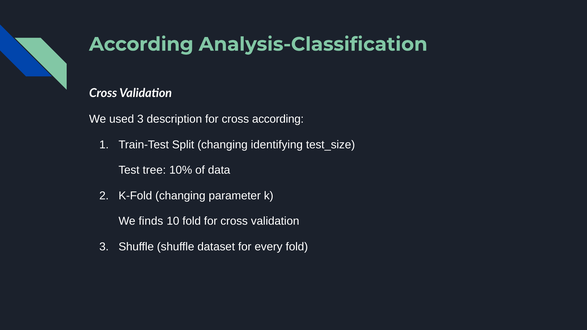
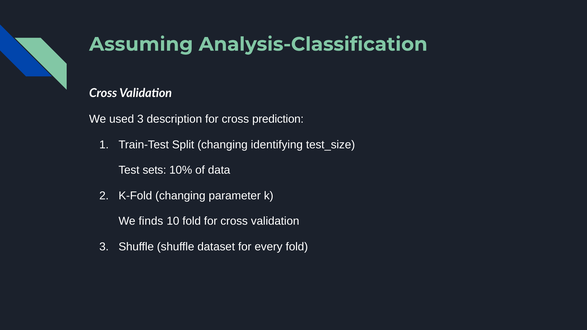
According at (141, 44): According -> Assuming
cross according: according -> prediction
tree: tree -> sets
